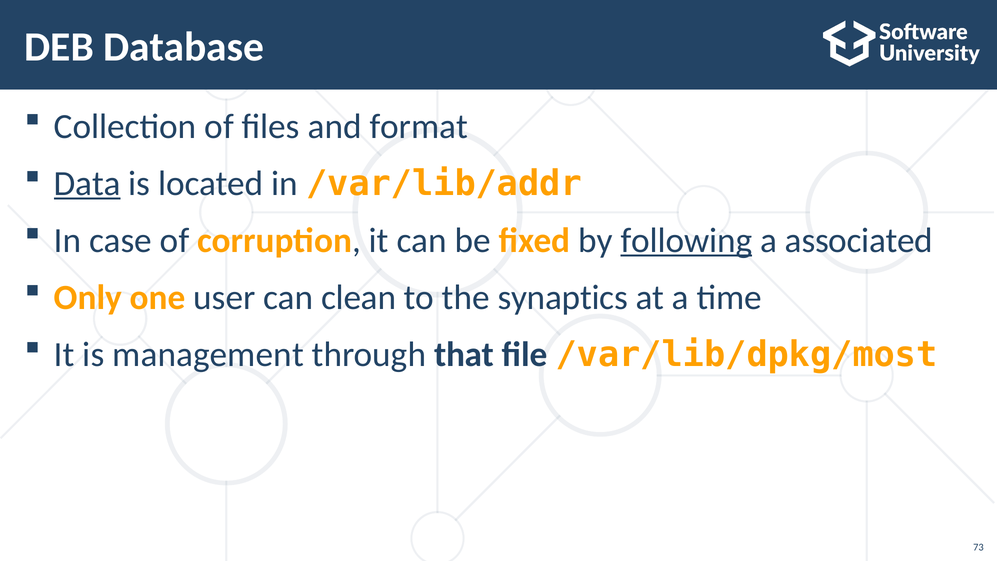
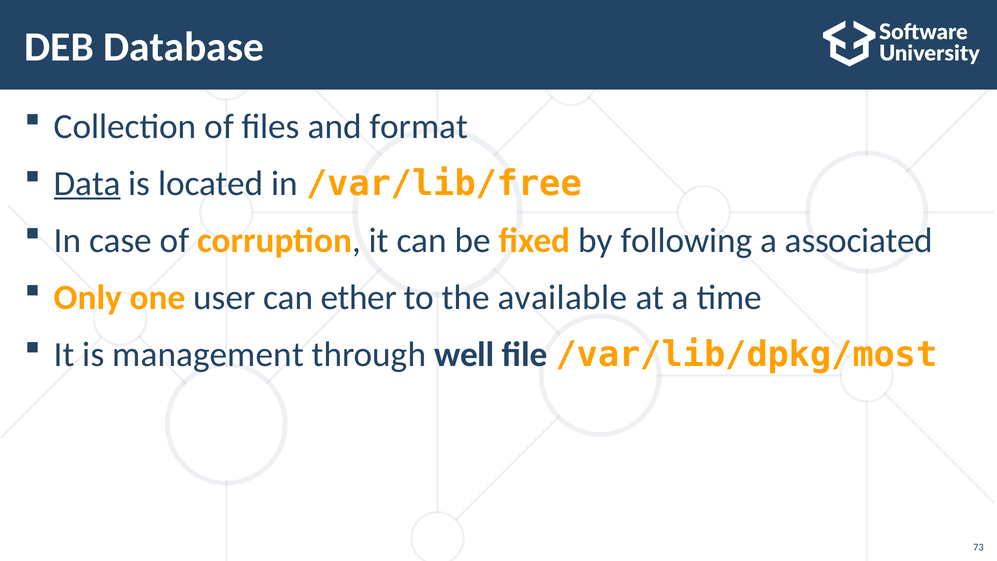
/var/lib/addr: /var/lib/addr -> /var/lib/free
following underline: present -> none
clean: clean -> ether
synaptics: synaptics -> available
that: that -> well
